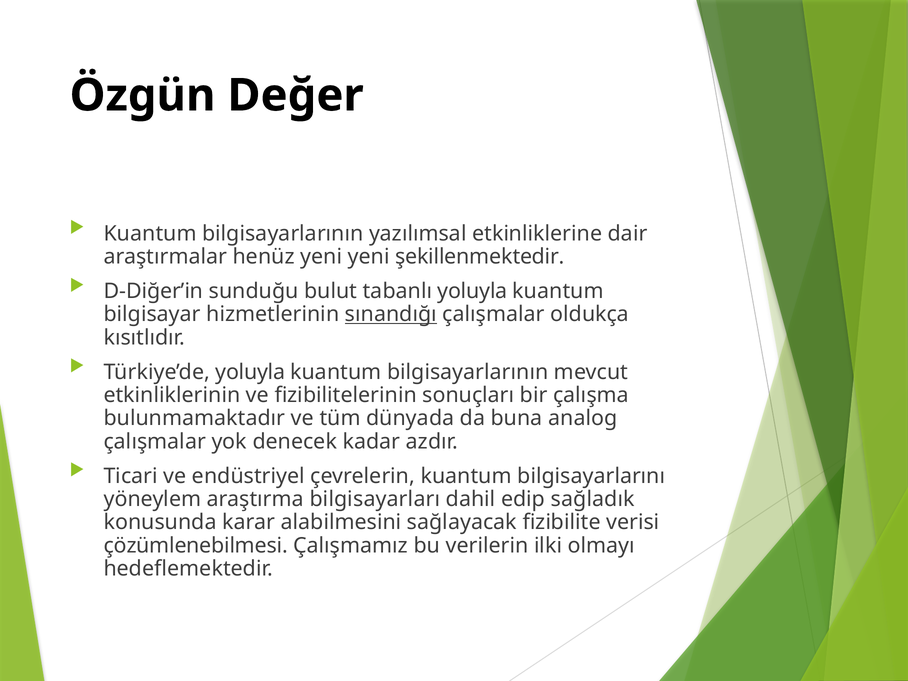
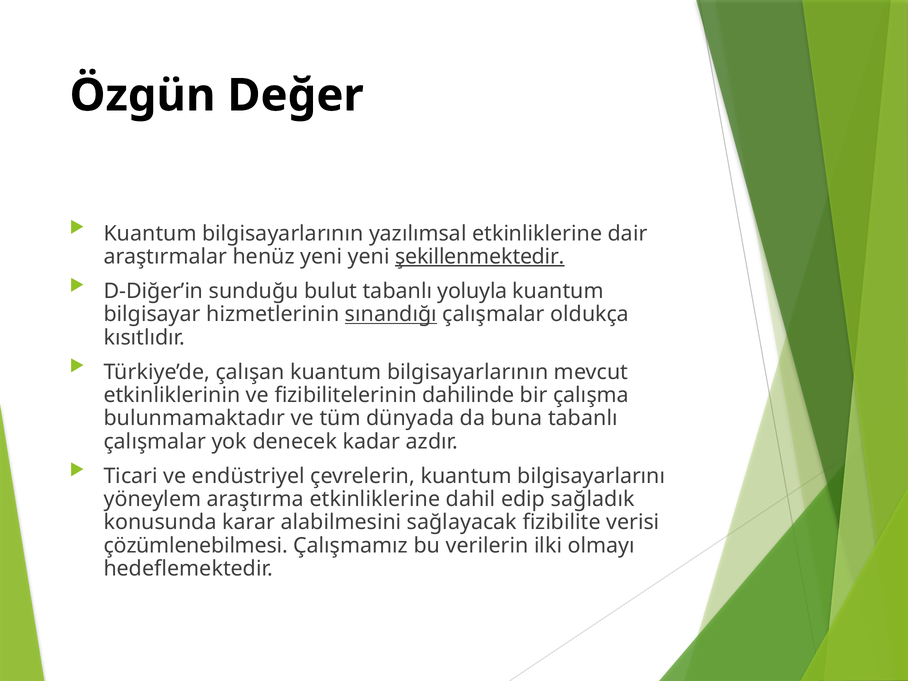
şekillenmektedir underline: none -> present
Türkiye’de yoluyla: yoluyla -> çalışan
sonuçları: sonuçları -> dahilinde
buna analog: analog -> tabanlı
araştırma bilgisayarları: bilgisayarları -> etkinliklerine
